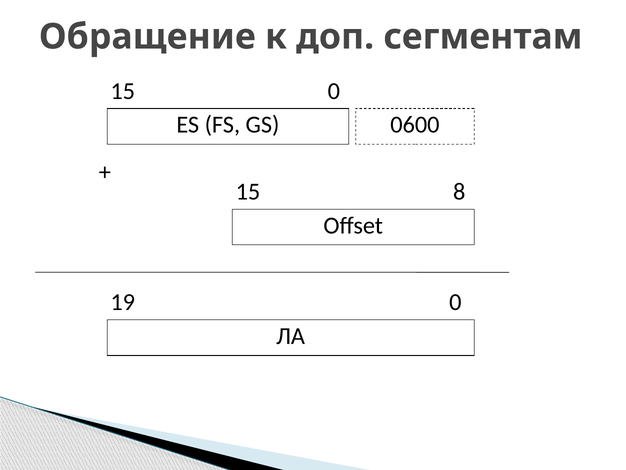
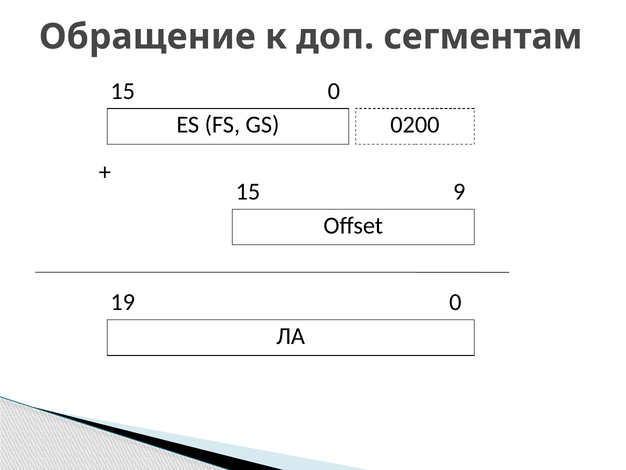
0600: 0600 -> 0200
8: 8 -> 9
